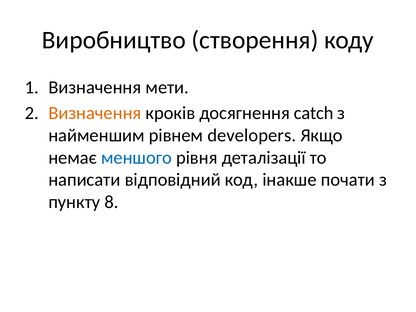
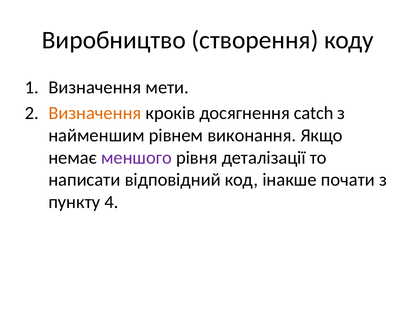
developers: developers -> виконання
меншого colour: blue -> purple
8: 8 -> 4
